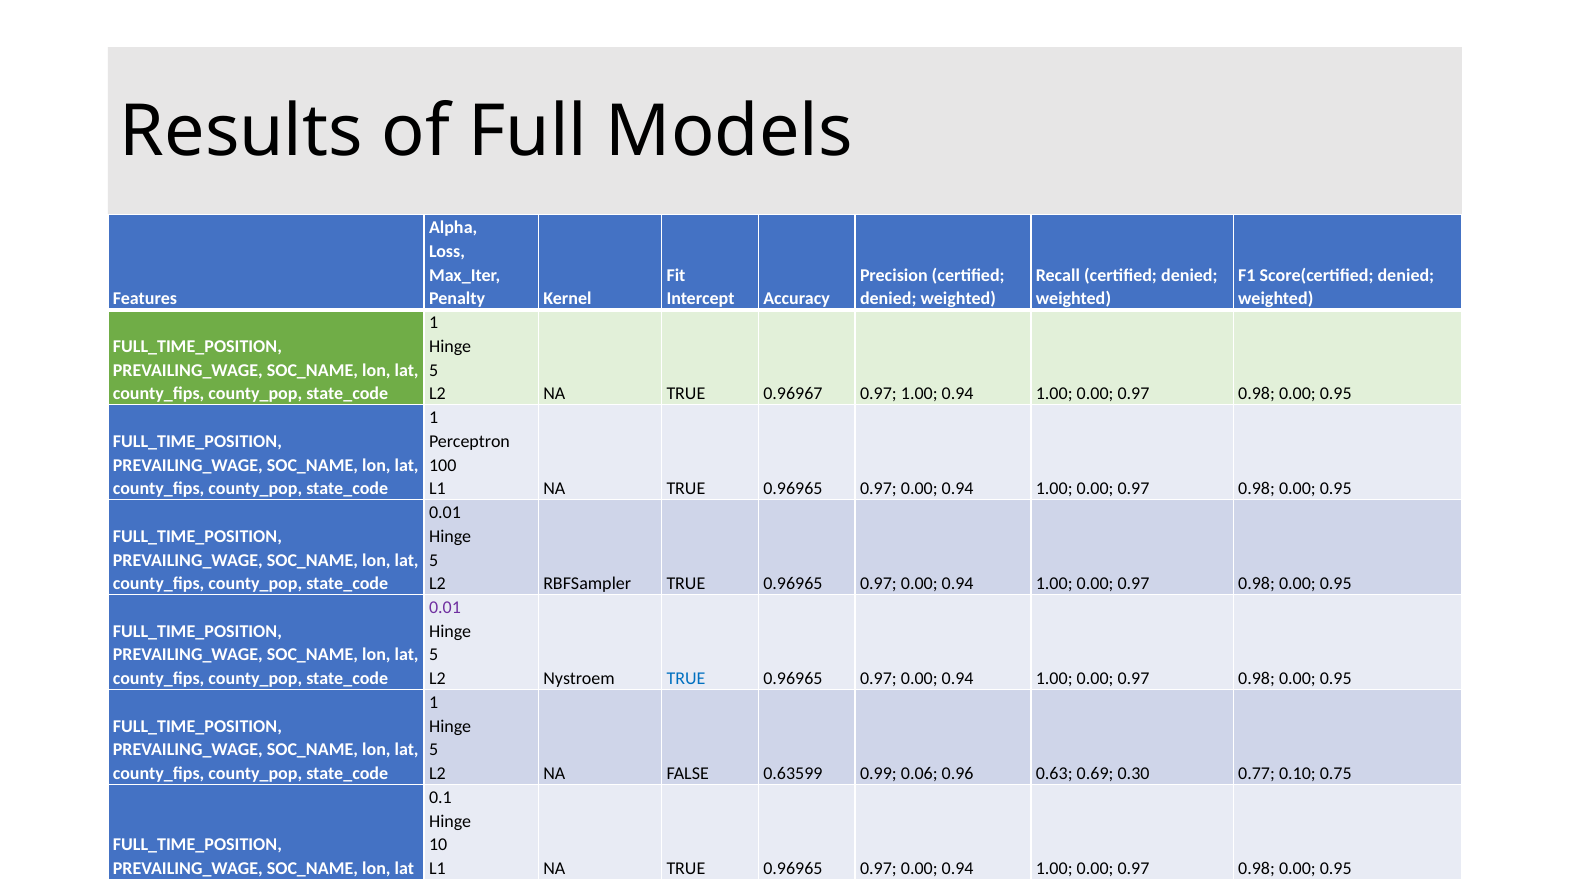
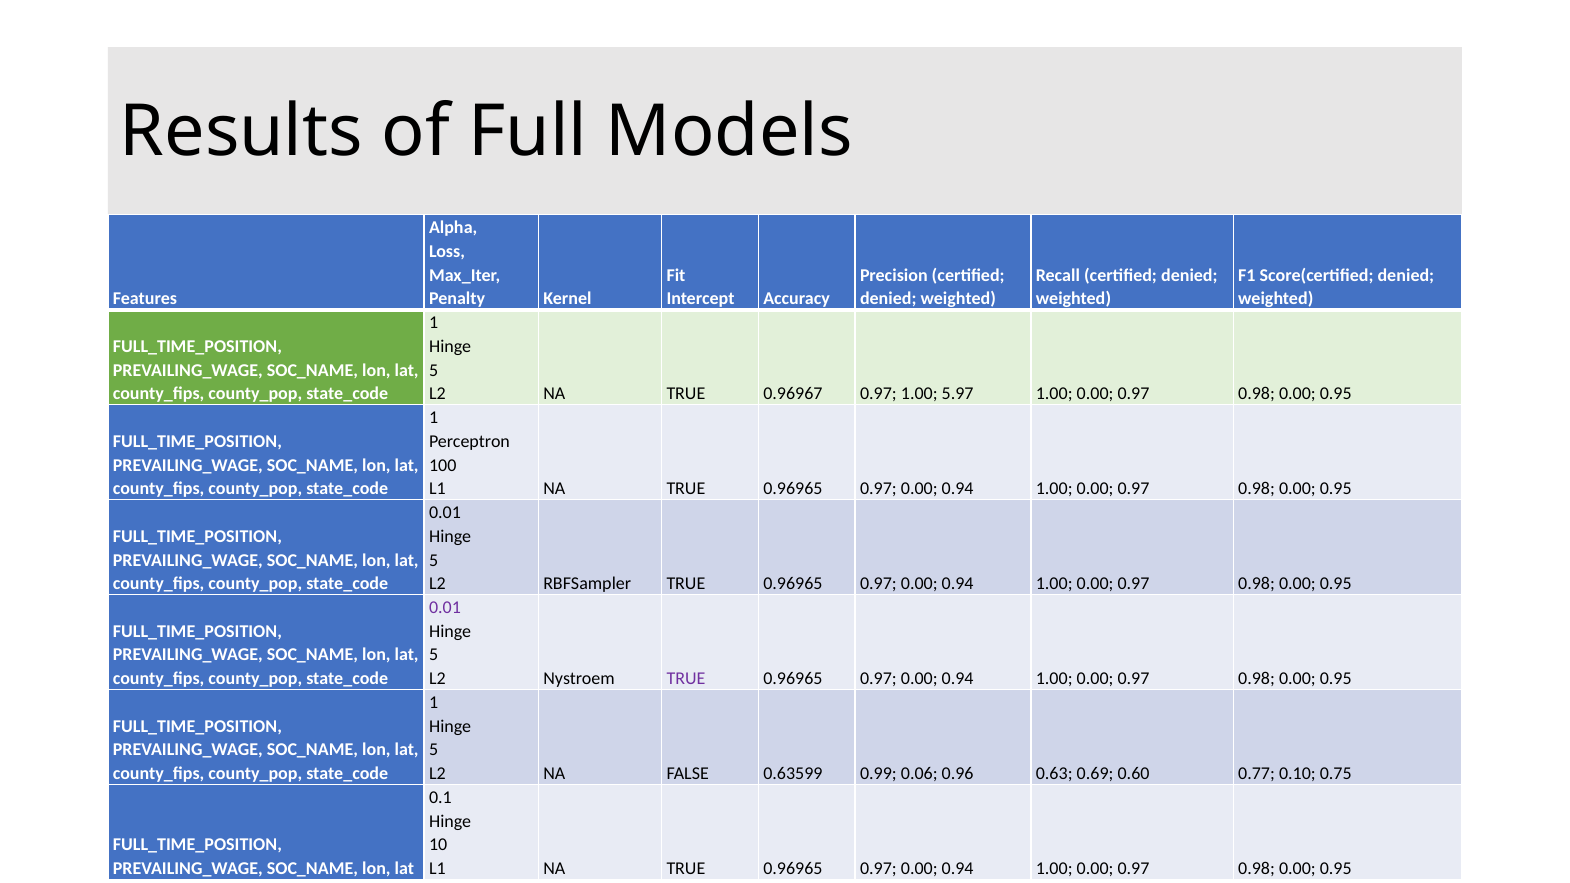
1.00 0.94: 0.94 -> 5.97
TRUE at (686, 679) colour: blue -> purple
0.30: 0.30 -> 0.60
